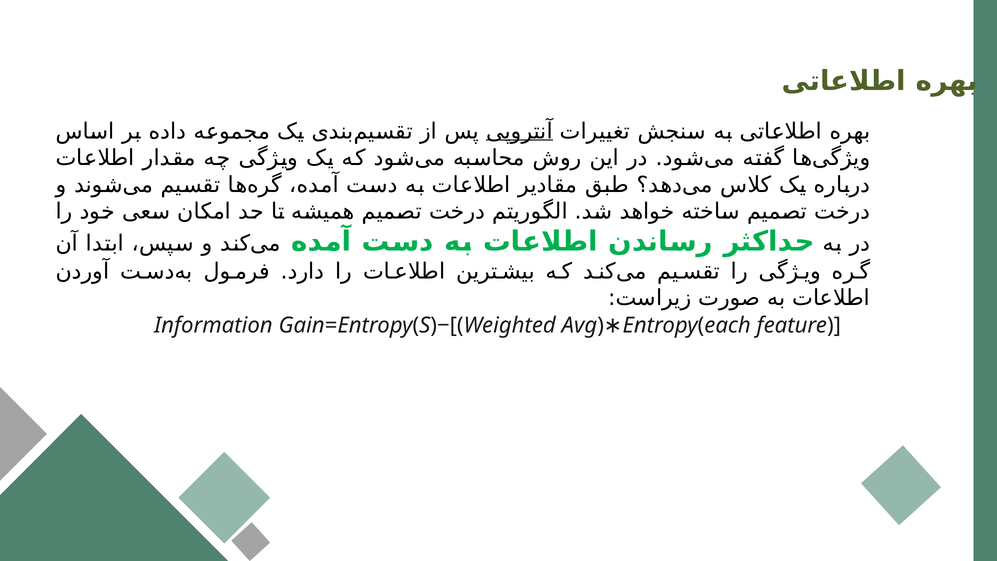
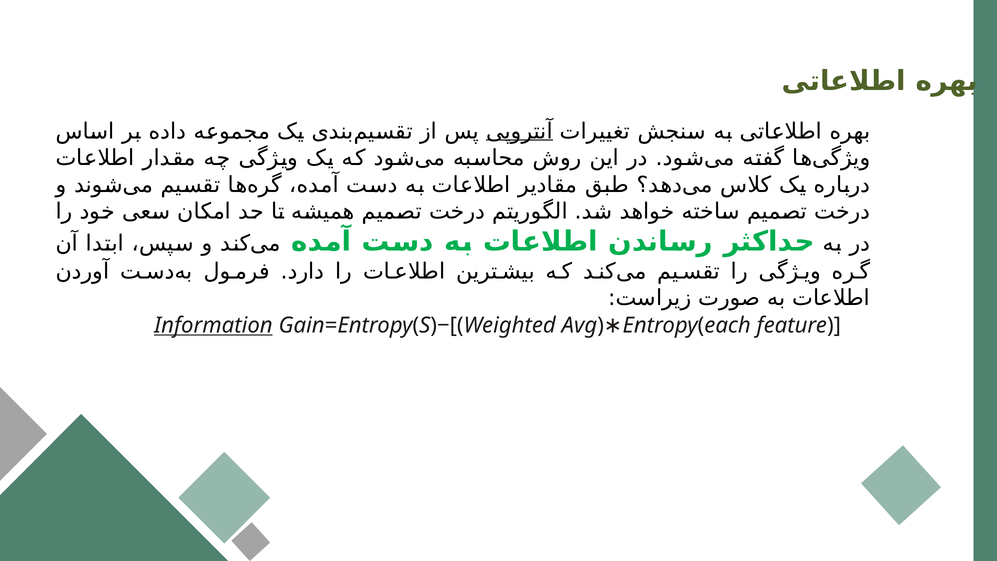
Information underline: none -> present
